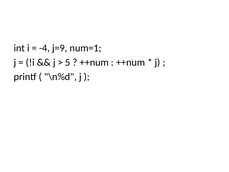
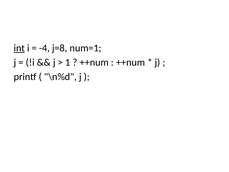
int underline: none -> present
j=9: j=9 -> j=8
5: 5 -> 1
